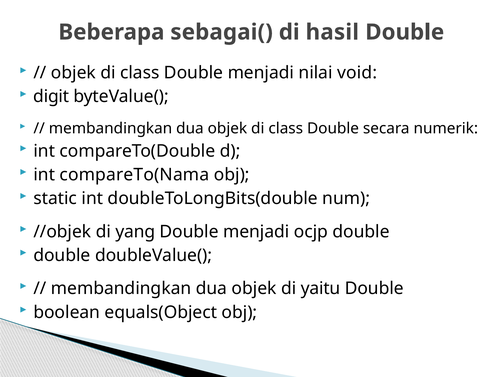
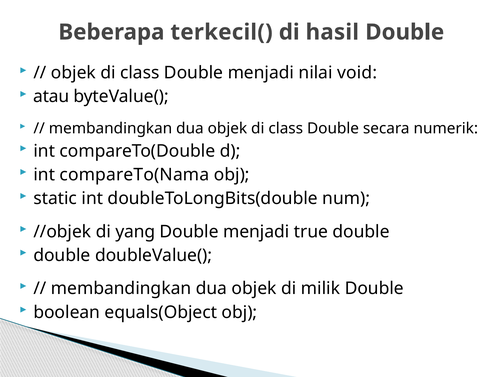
sebagai(: sebagai( -> terkecil(
digit: digit -> atau
ocjp: ocjp -> true
yaitu: yaitu -> milik
